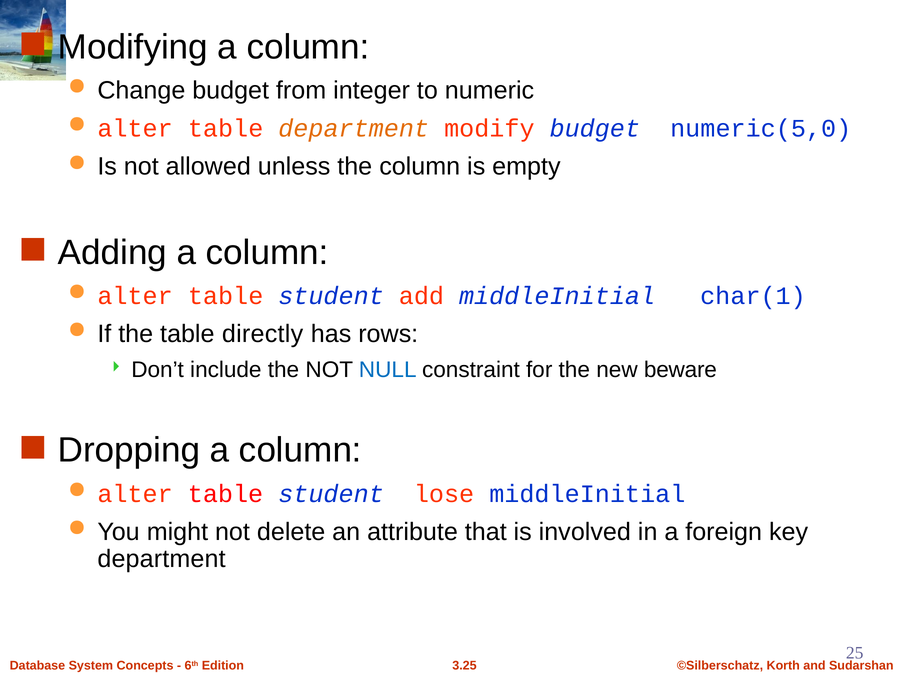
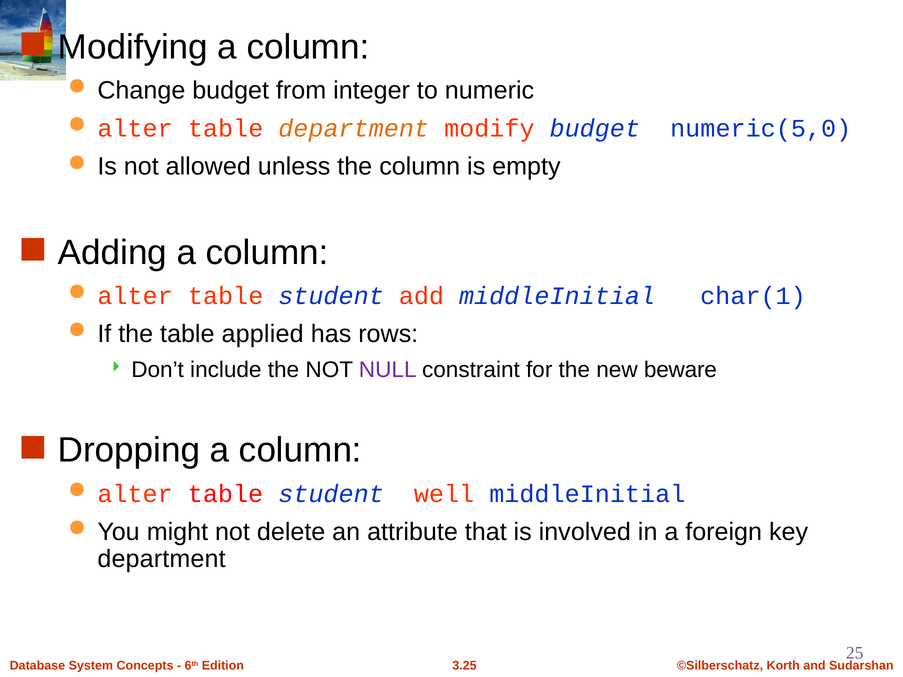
directly: directly -> applied
NULL colour: blue -> purple
lose: lose -> well
